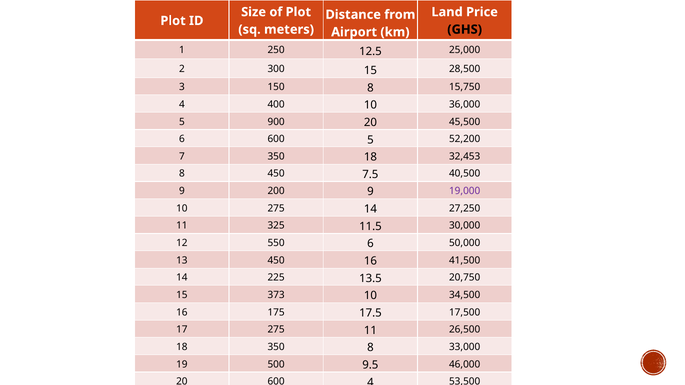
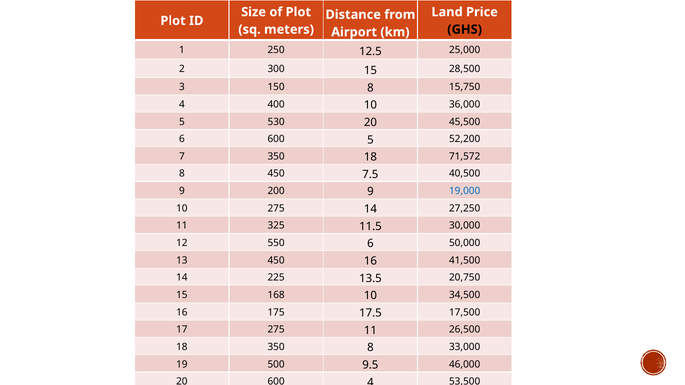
900: 900 -> 530
32,453: 32,453 -> 71,572
19,000 colour: purple -> blue
373: 373 -> 168
